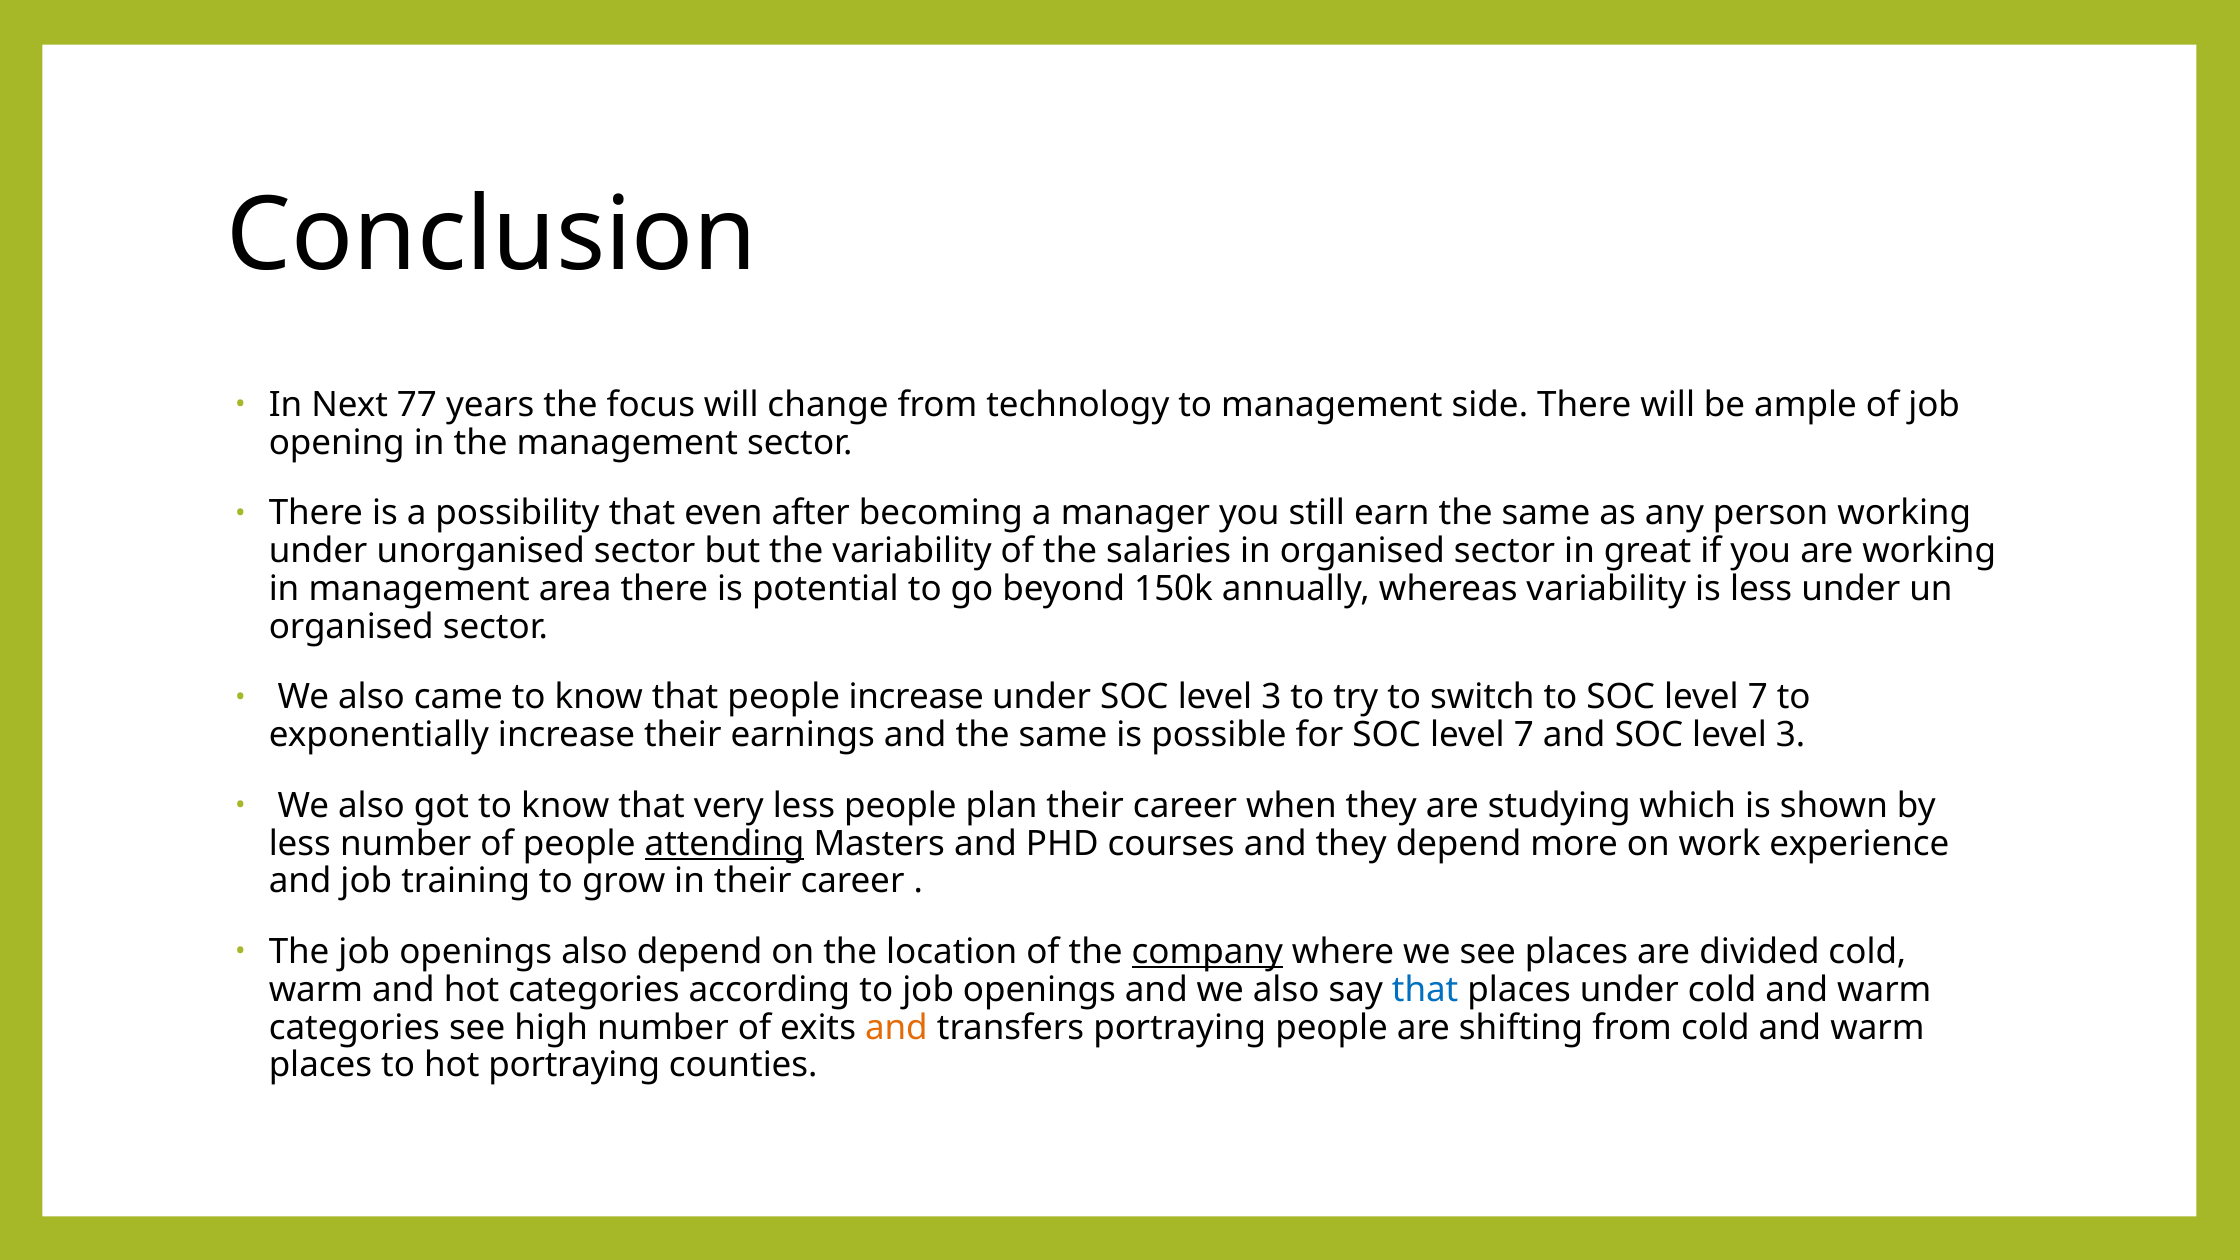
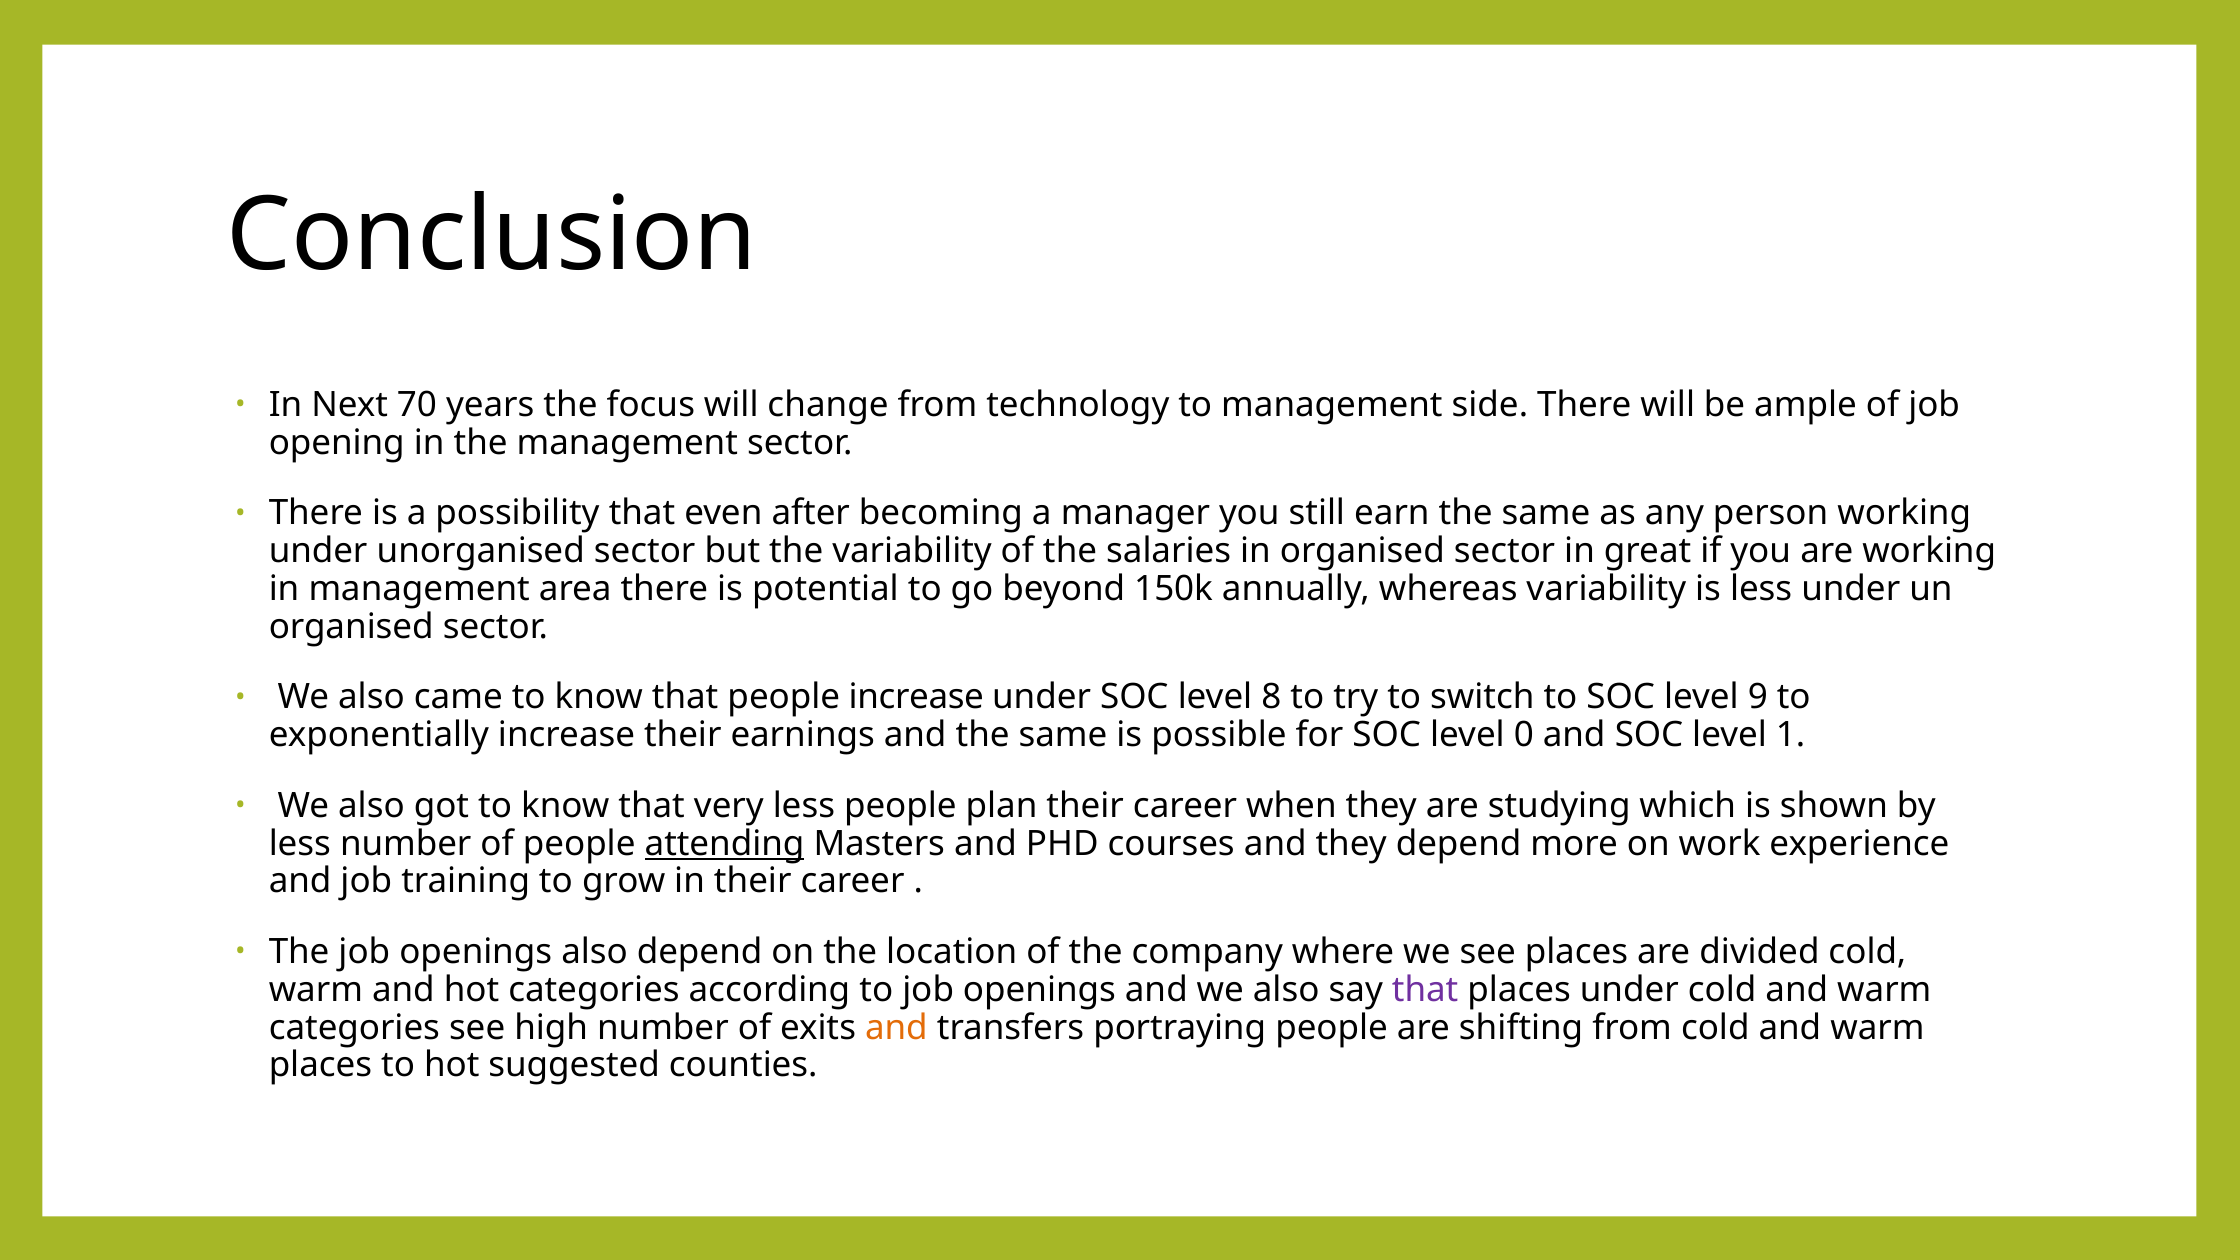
77: 77 -> 70
under SOC level 3: 3 -> 8
to SOC level 7: 7 -> 9
for SOC level 7: 7 -> 0
and SOC level 3: 3 -> 1
company underline: present -> none
that at (1425, 990) colour: blue -> purple
hot portraying: portraying -> suggested
